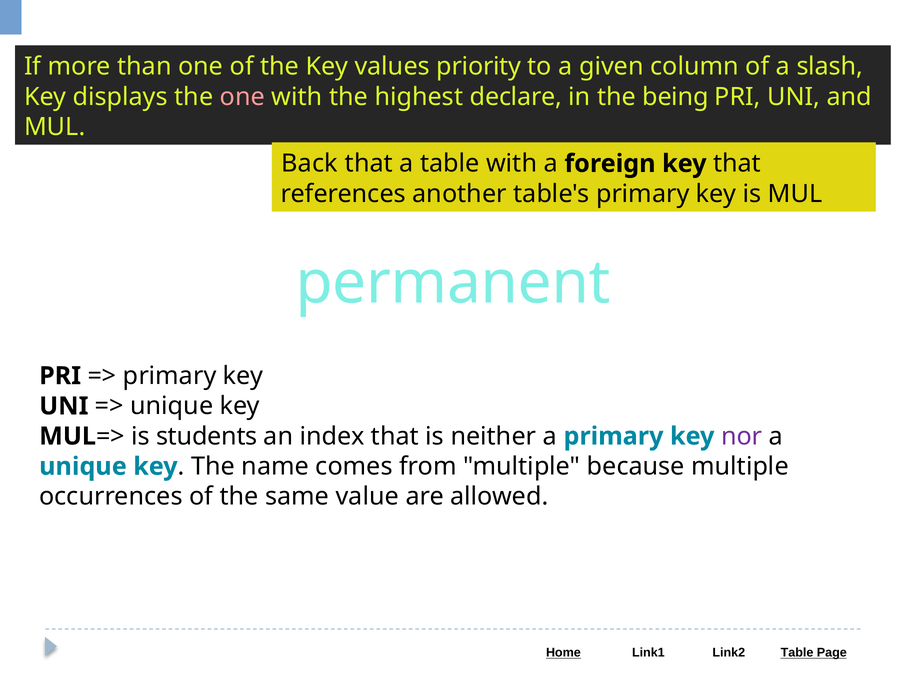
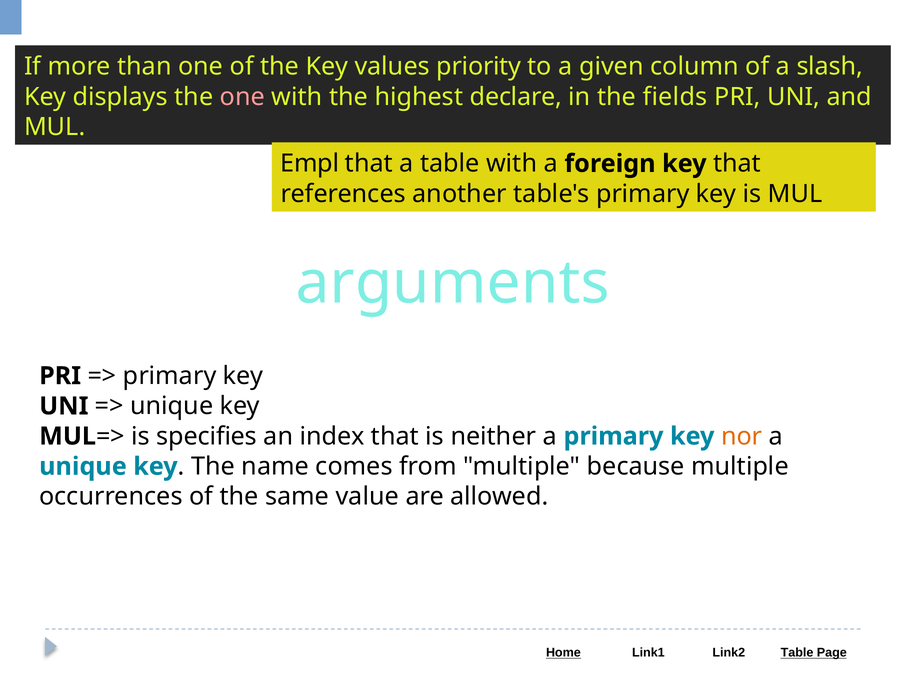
being: being -> fields
Back: Back -> Empl
permanent: permanent -> arguments
students: students -> specifies
nor colour: purple -> orange
